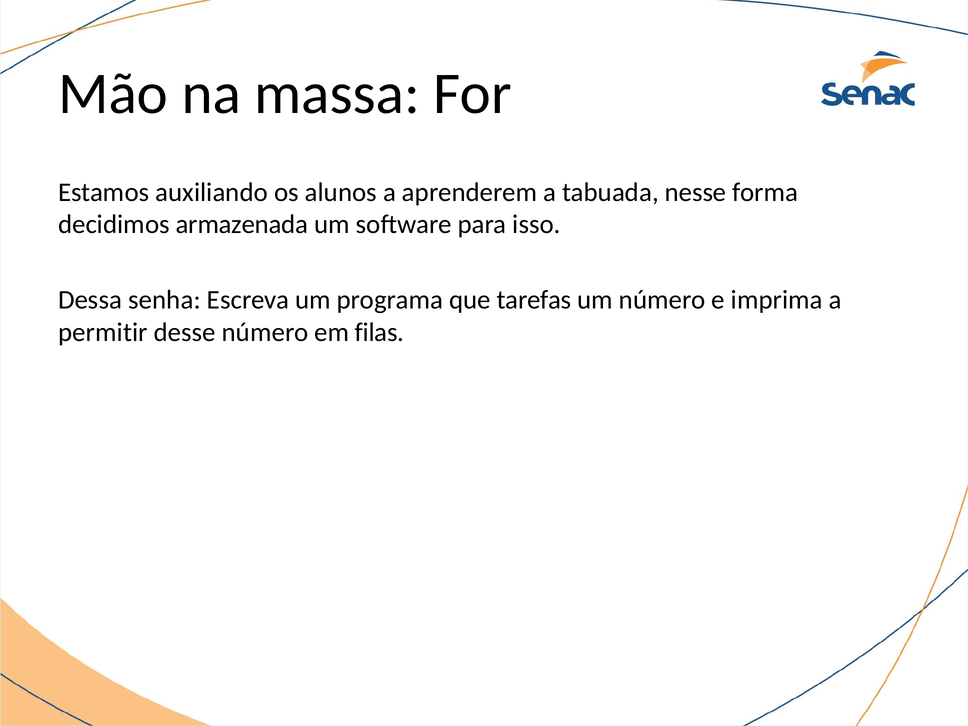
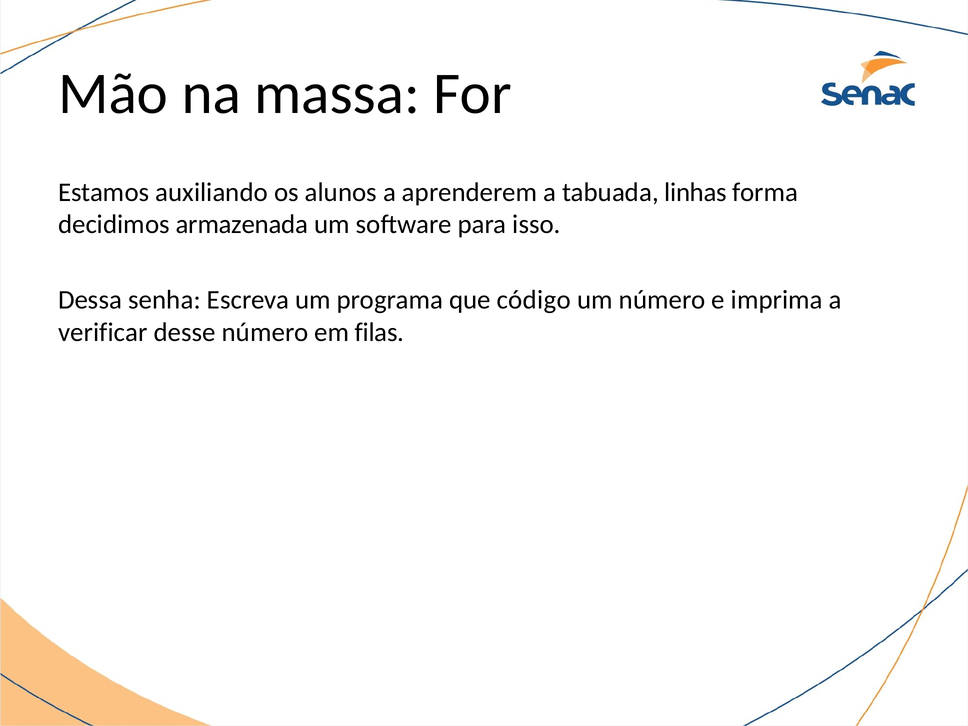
nesse: nesse -> linhas
tarefas: tarefas -> código
permitir: permitir -> verificar
